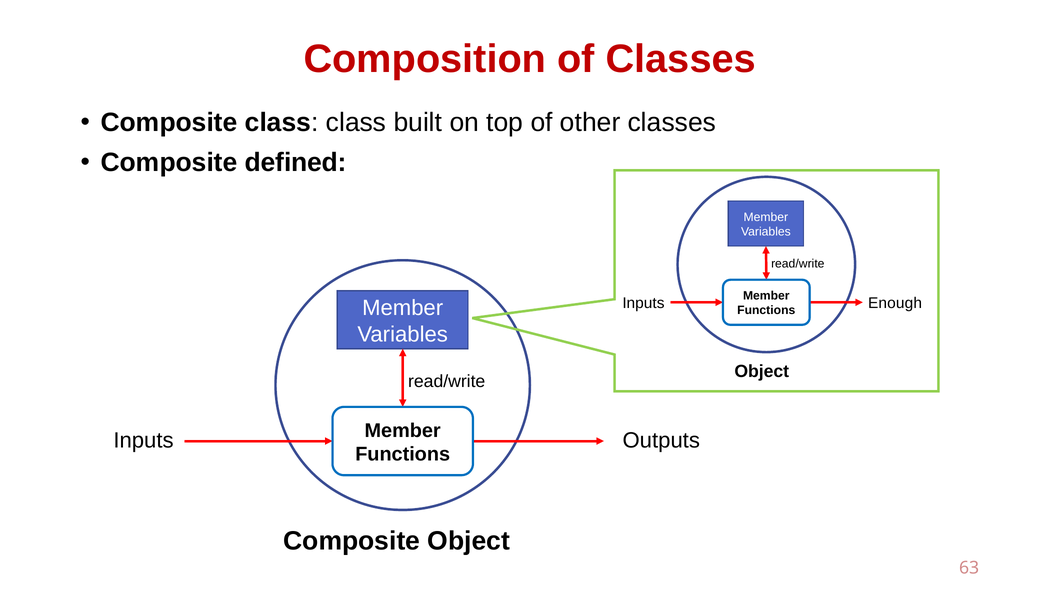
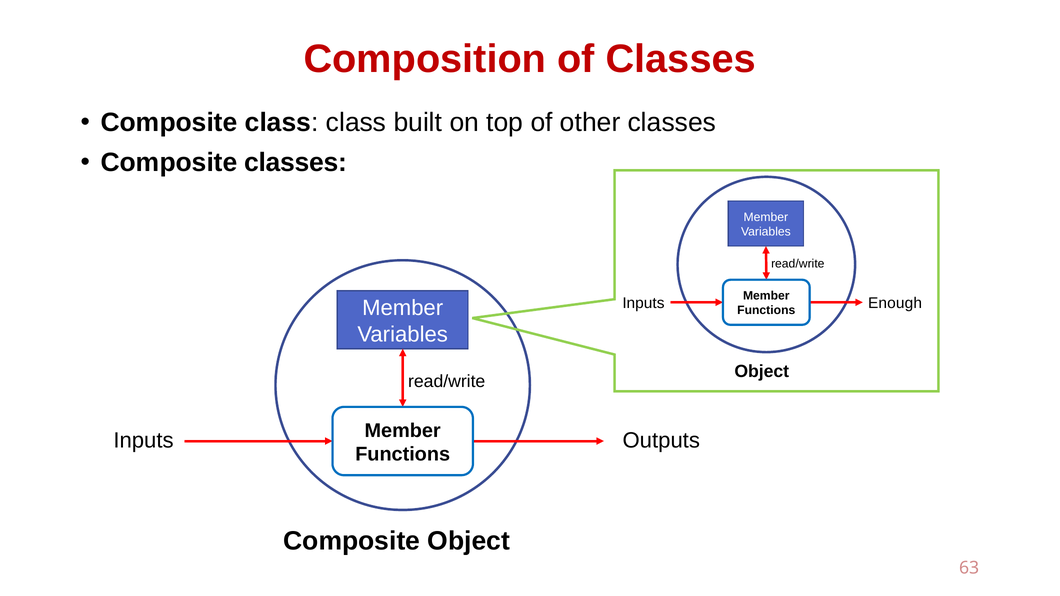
Composite defined: defined -> classes
